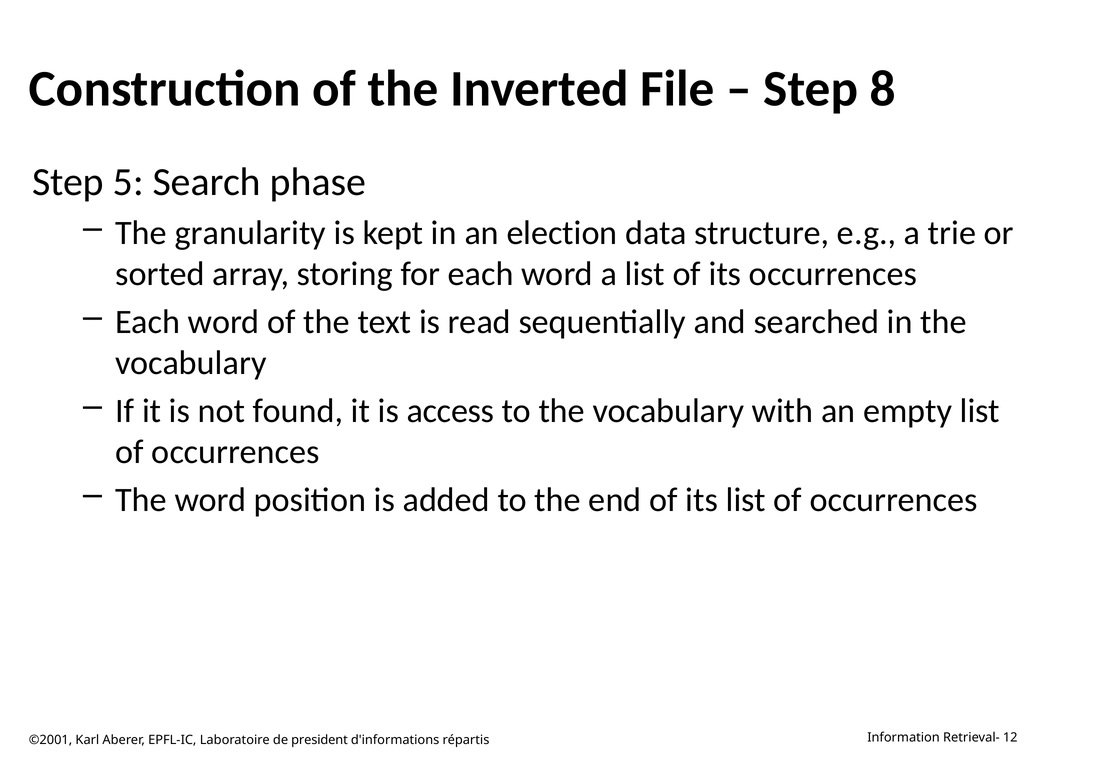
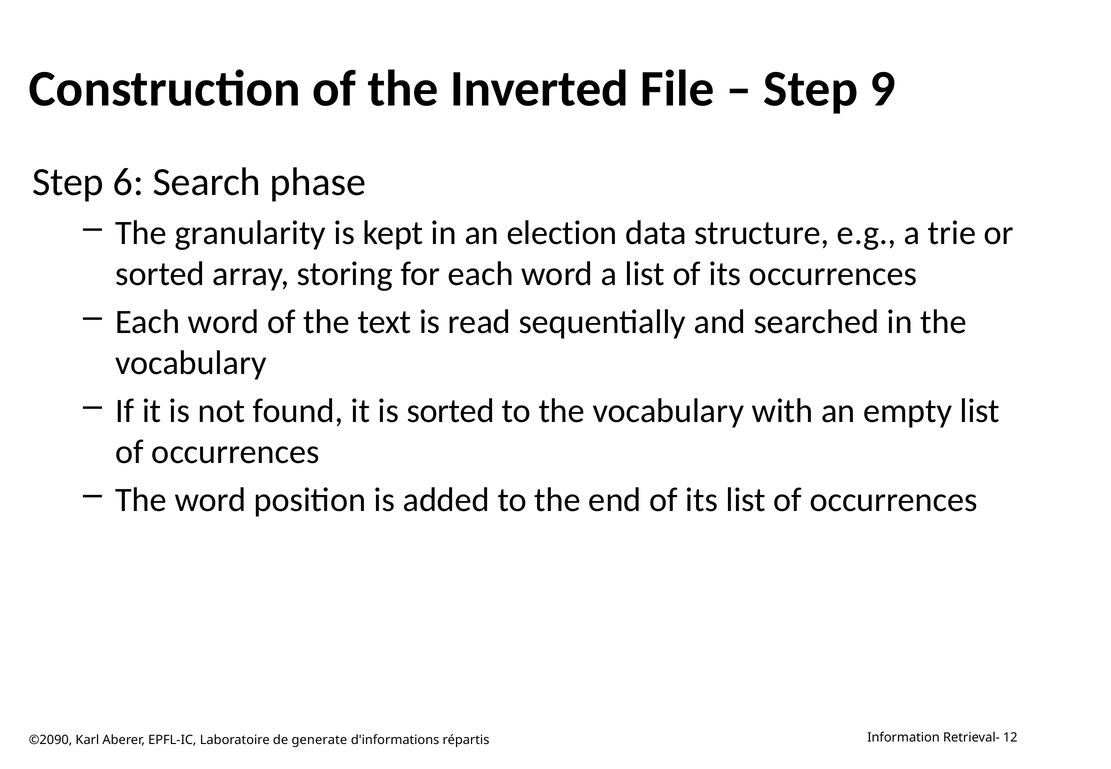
8: 8 -> 9
5: 5 -> 6
is access: access -> sorted
©2001: ©2001 -> ©2090
president: president -> generate
